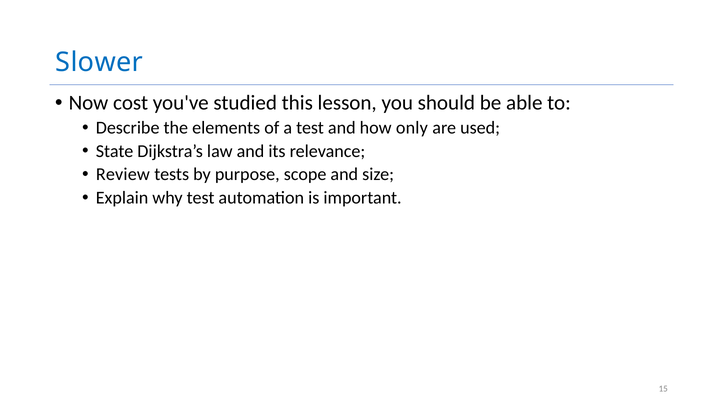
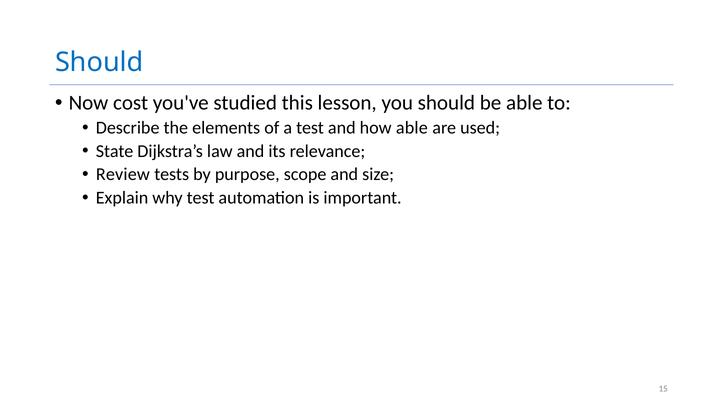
Slower at (99, 62): Slower -> Should
how only: only -> able
